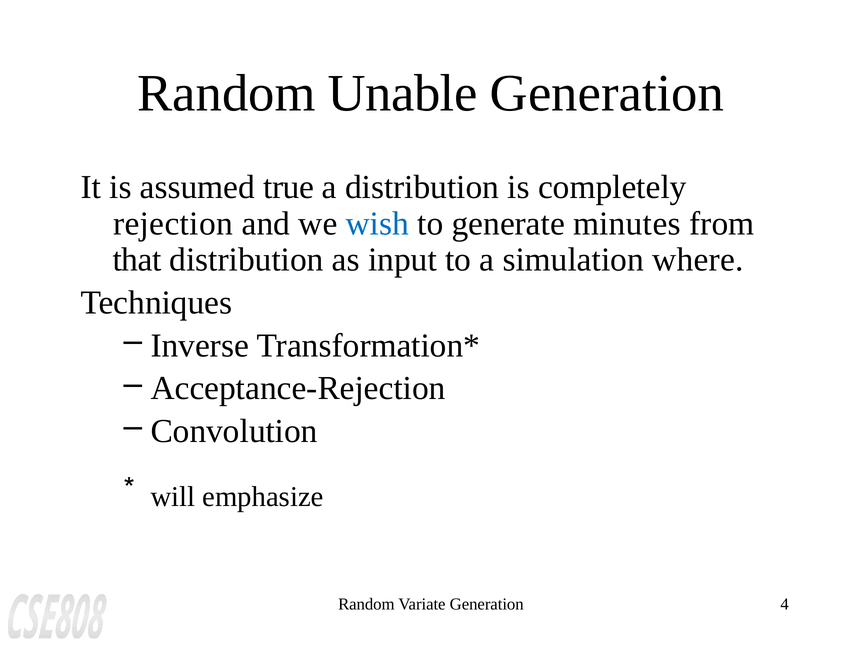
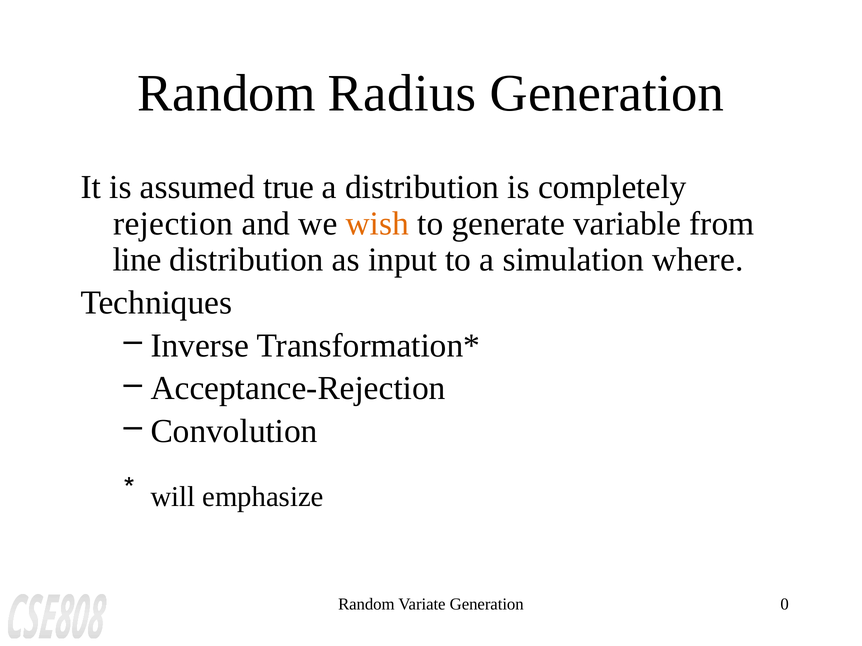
Unable: Unable -> Radius
wish colour: blue -> orange
minutes: minutes -> variable
that: that -> line
4: 4 -> 0
